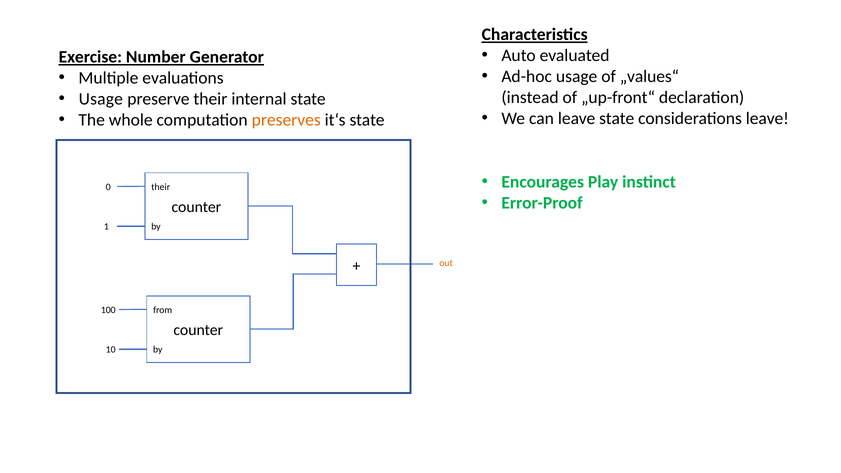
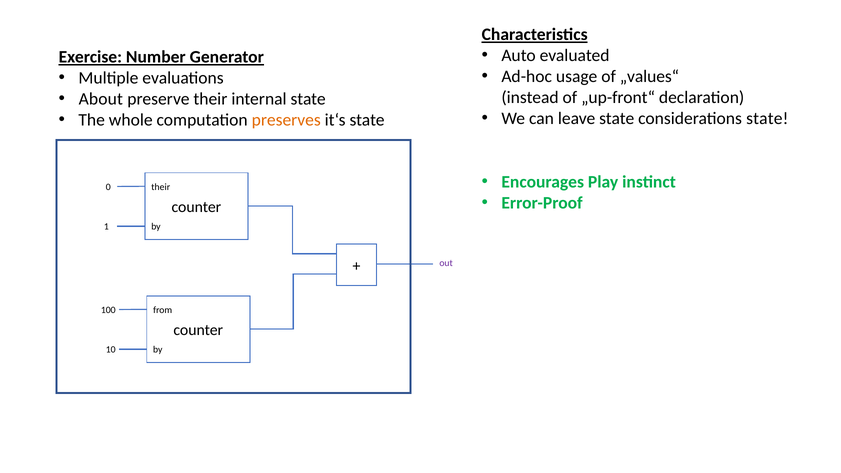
Usage at (101, 99): Usage -> About
considerations leave: leave -> state
out colour: orange -> purple
